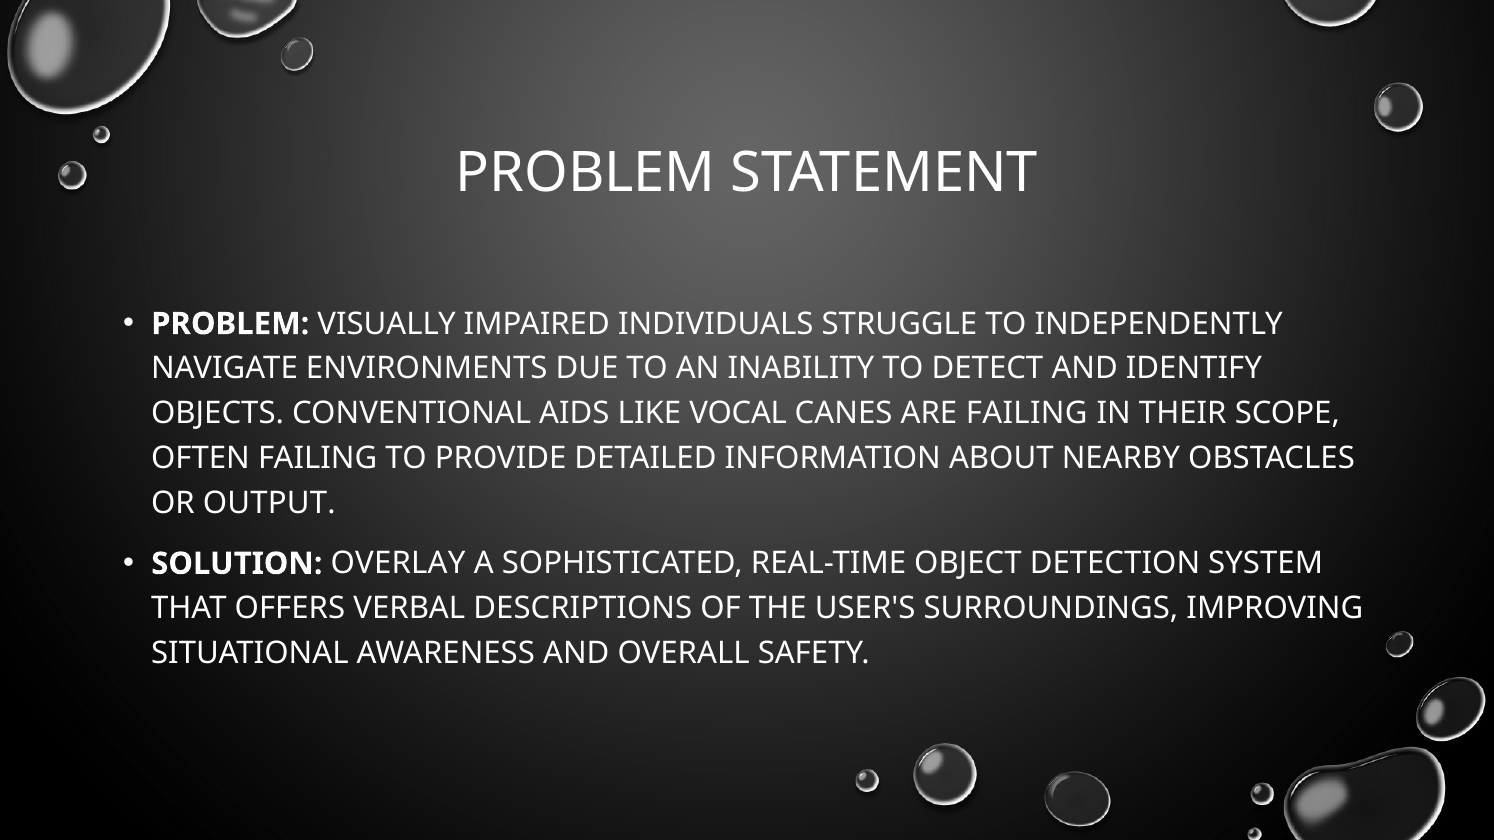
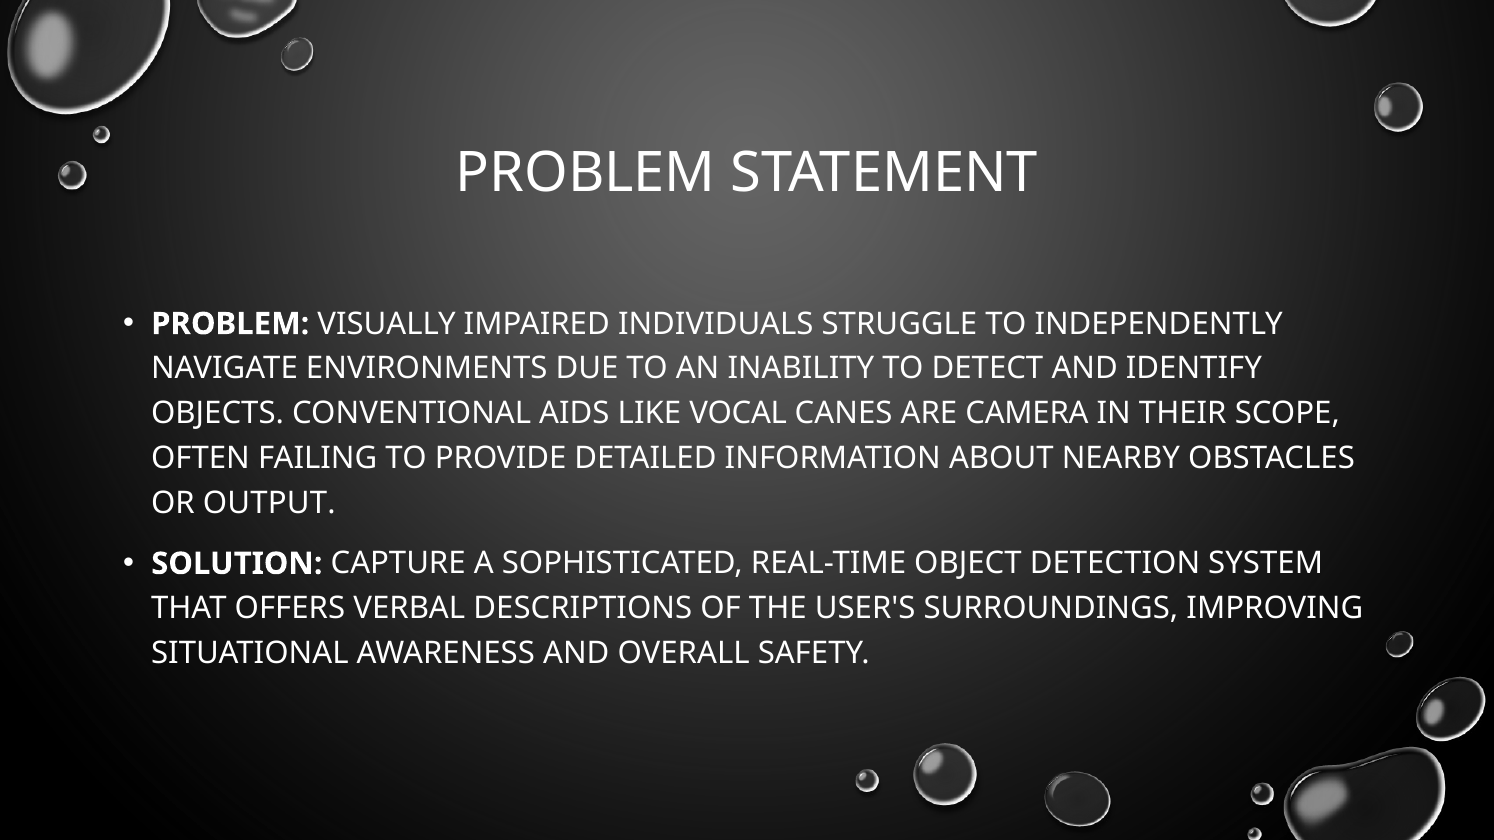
ARE FAILING: FAILING -> CAMERA
OVERLAY: OVERLAY -> CAPTURE
